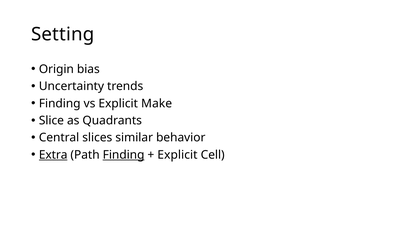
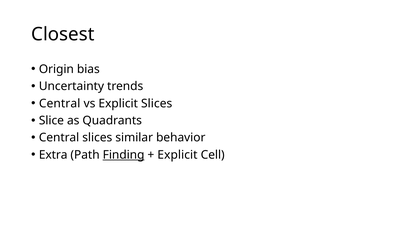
Setting: Setting -> Closest
Finding at (60, 103): Finding -> Central
Explicit Make: Make -> Slices
Extra underline: present -> none
